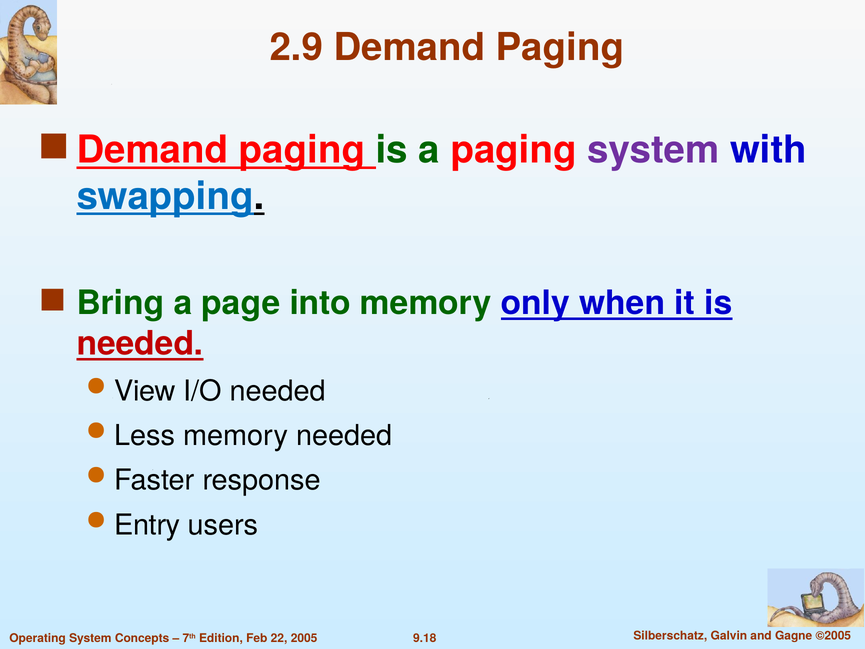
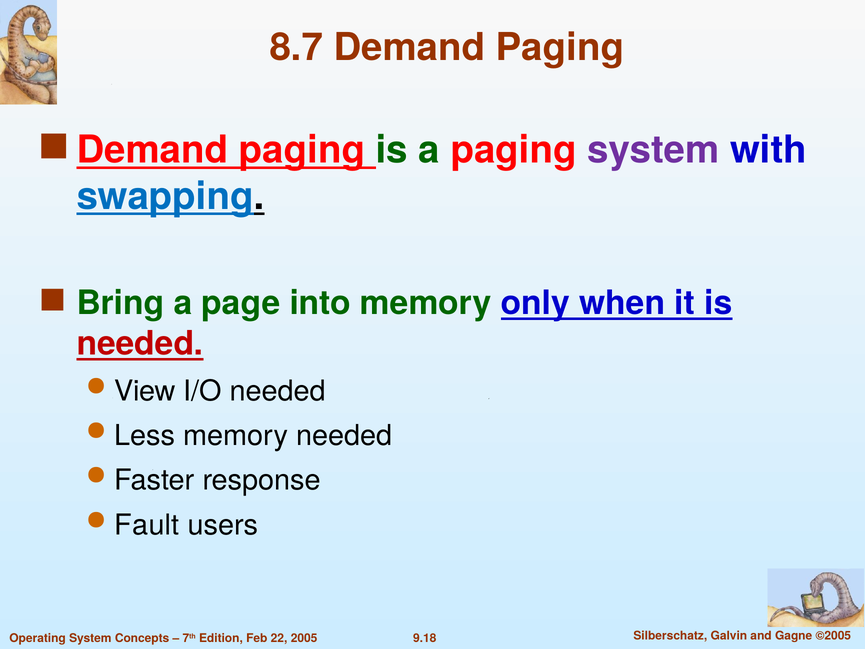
2.9: 2.9 -> 8.7
Entry: Entry -> Fault
